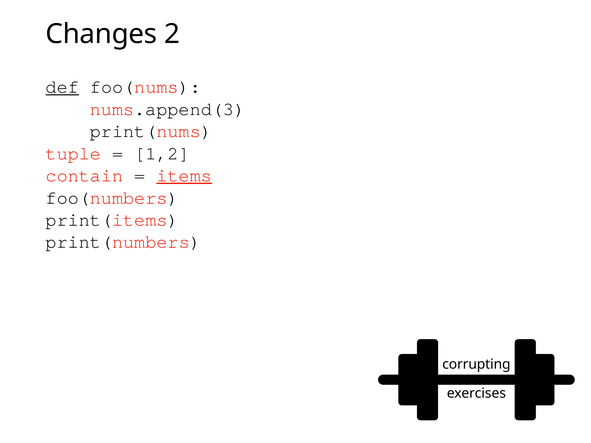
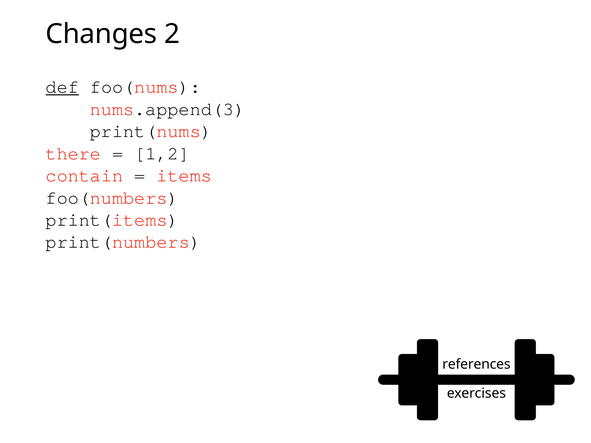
tuple: tuple -> there
items underline: present -> none
corrupting: corrupting -> references
